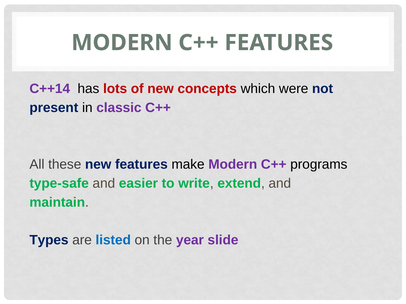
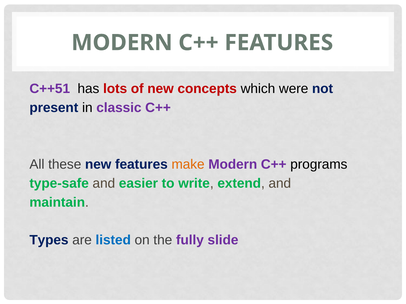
C++14: C++14 -> C++51
make colour: black -> orange
year: year -> fully
